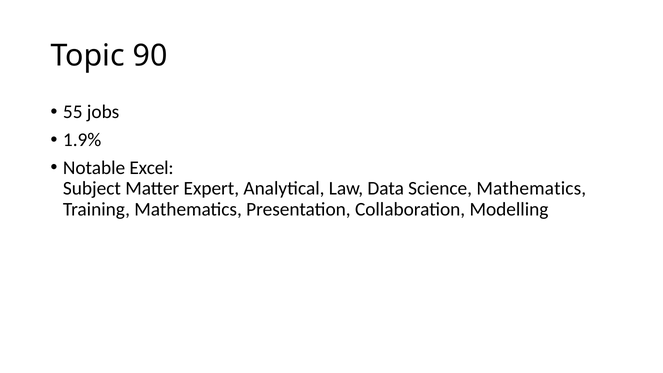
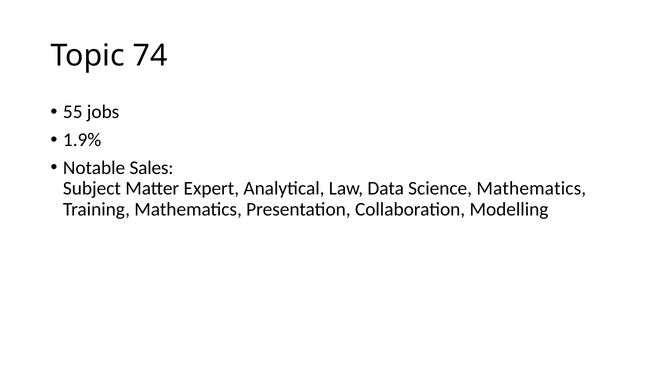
90: 90 -> 74
Excel: Excel -> Sales
